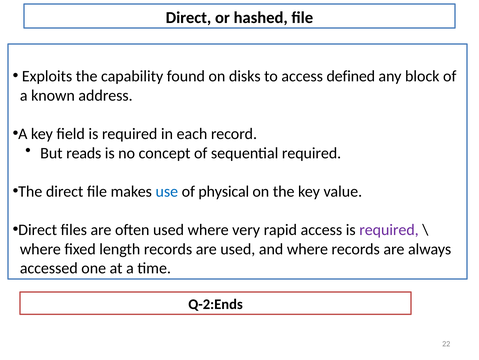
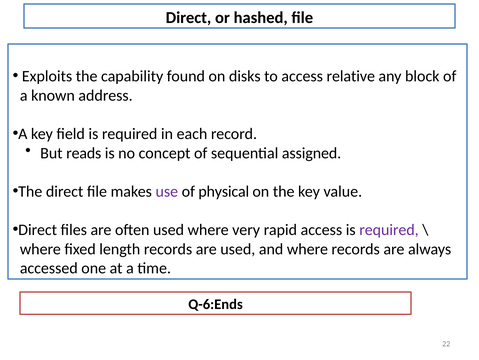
defined: defined -> relative
sequential required: required -> assigned
use colour: blue -> purple
Q-2:Ends: Q-2:Ends -> Q-6:Ends
